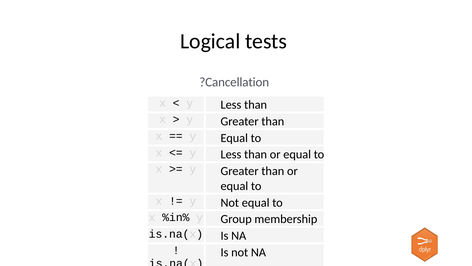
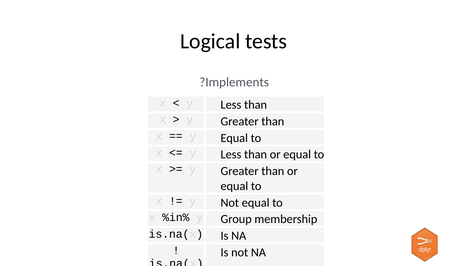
?Cancellation: ?Cancellation -> ?Implements
